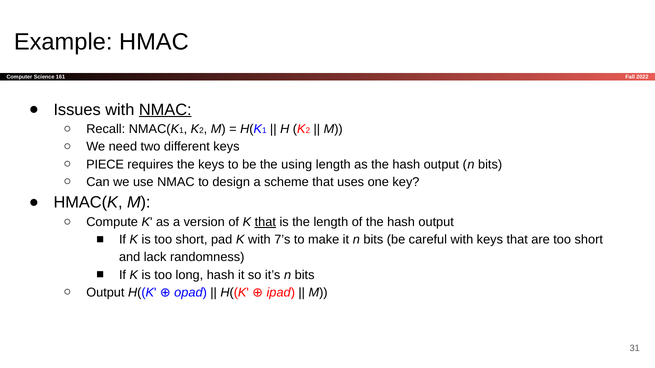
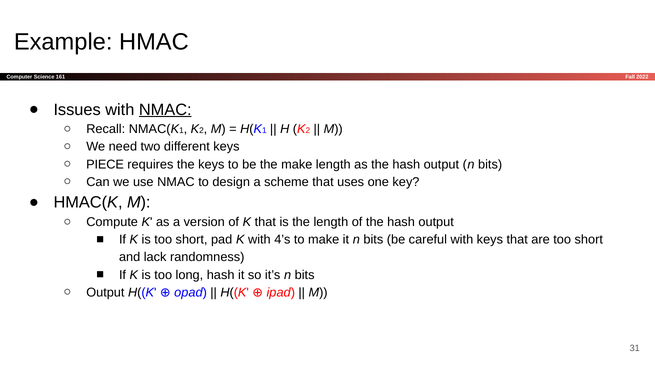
the using: using -> make
that at (265, 222) underline: present -> none
7’s: 7’s -> 4’s
